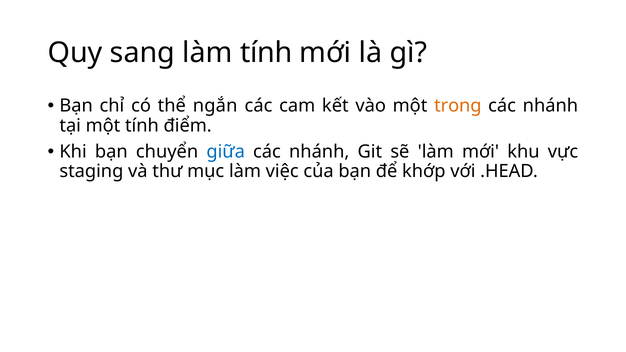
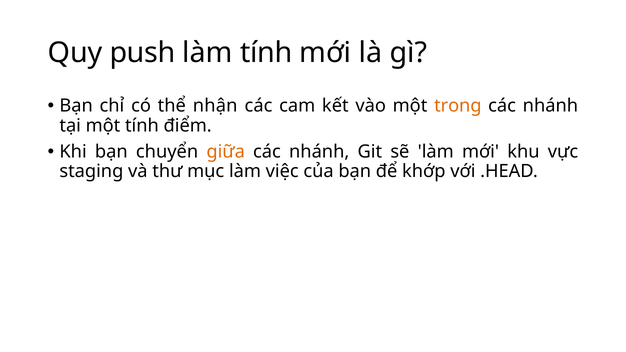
sang: sang -> push
ngắn: ngắn -> nhận
giữa colour: blue -> orange
